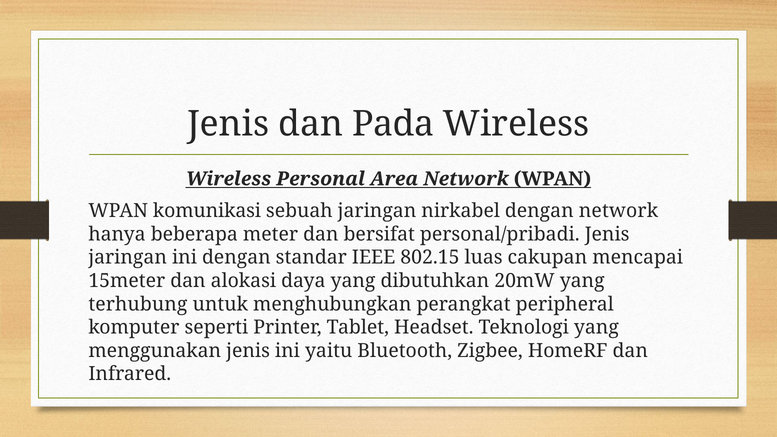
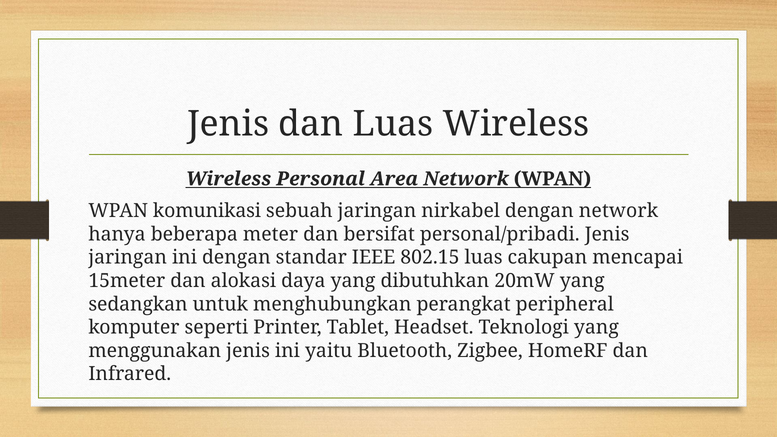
dan Pada: Pada -> Luas
terhubung: terhubung -> sedangkan
